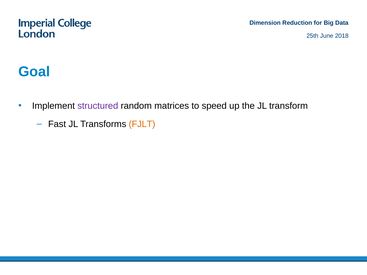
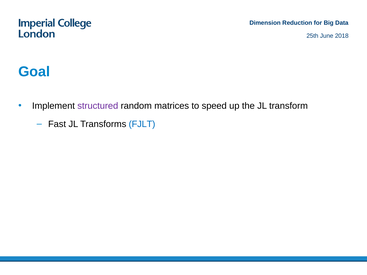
FJLT colour: orange -> blue
